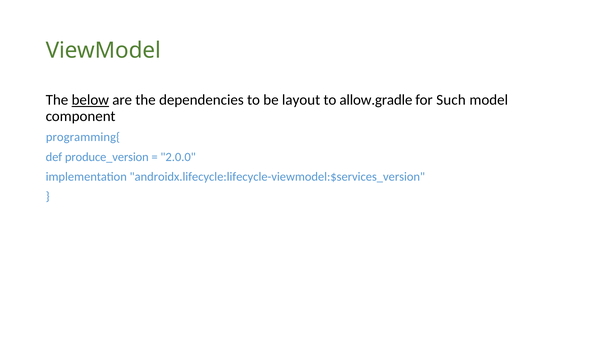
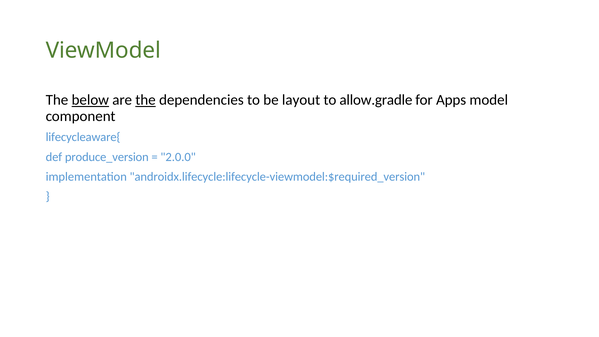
the at (146, 100) underline: none -> present
Such: Such -> Apps
programming{: programming{ -> lifecycleaware{
androidx.lifecycle:lifecycle-viewmodel:$services_version: androidx.lifecycle:lifecycle-viewmodel:$services_version -> androidx.lifecycle:lifecycle-viewmodel:$required_version
